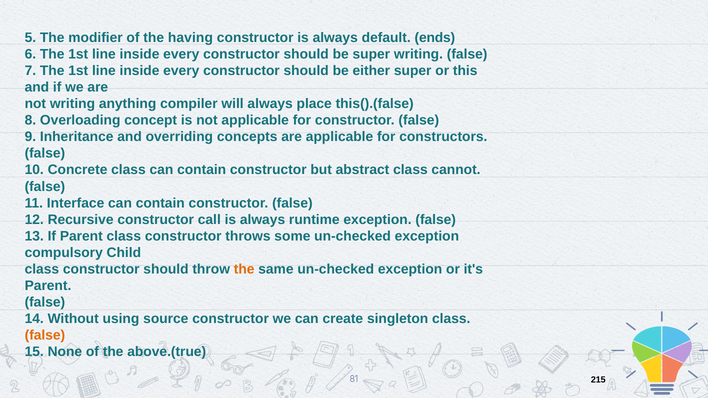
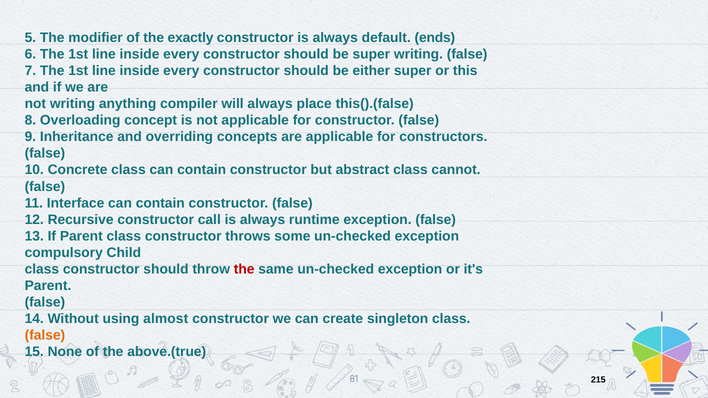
having: having -> exactly
the at (244, 269) colour: orange -> red
source: source -> almost
